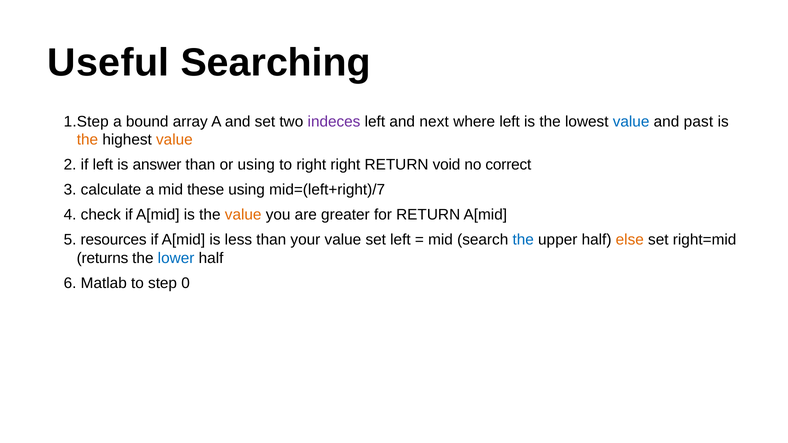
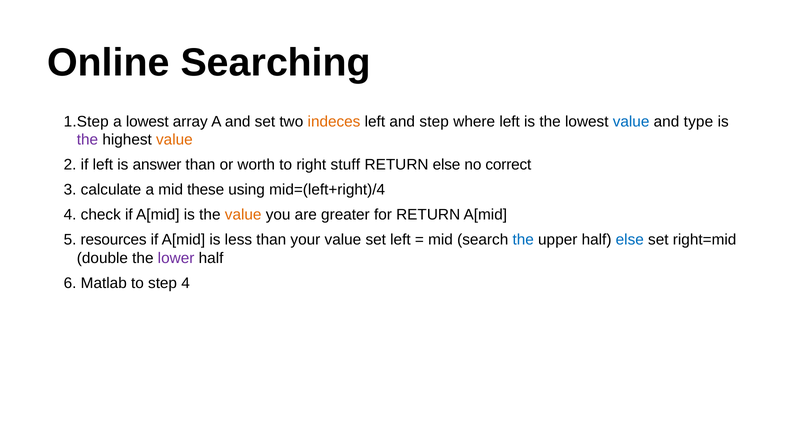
Useful: Useful -> Online
a bound: bound -> lowest
indeces colour: purple -> orange
and next: next -> step
past: past -> type
the at (87, 140) colour: orange -> purple
or using: using -> worth
right right: right -> stuff
RETURN void: void -> else
mid=(left+right)/7: mid=(left+right)/7 -> mid=(left+right)/4
else at (630, 240) colour: orange -> blue
returns: returns -> double
lower colour: blue -> purple
step 0: 0 -> 4
